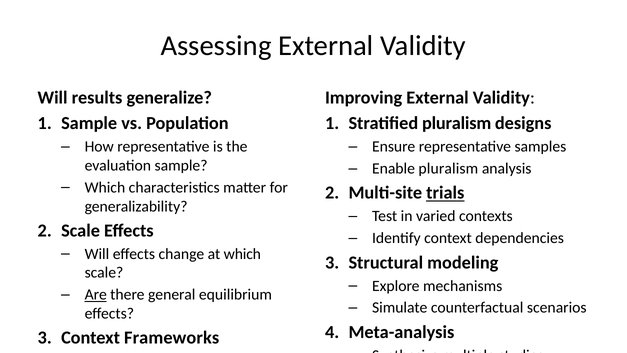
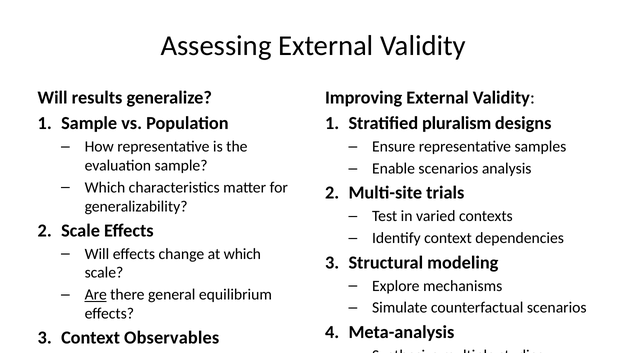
Enable pluralism: pluralism -> scenarios
trials underline: present -> none
Frameworks: Frameworks -> Observables
